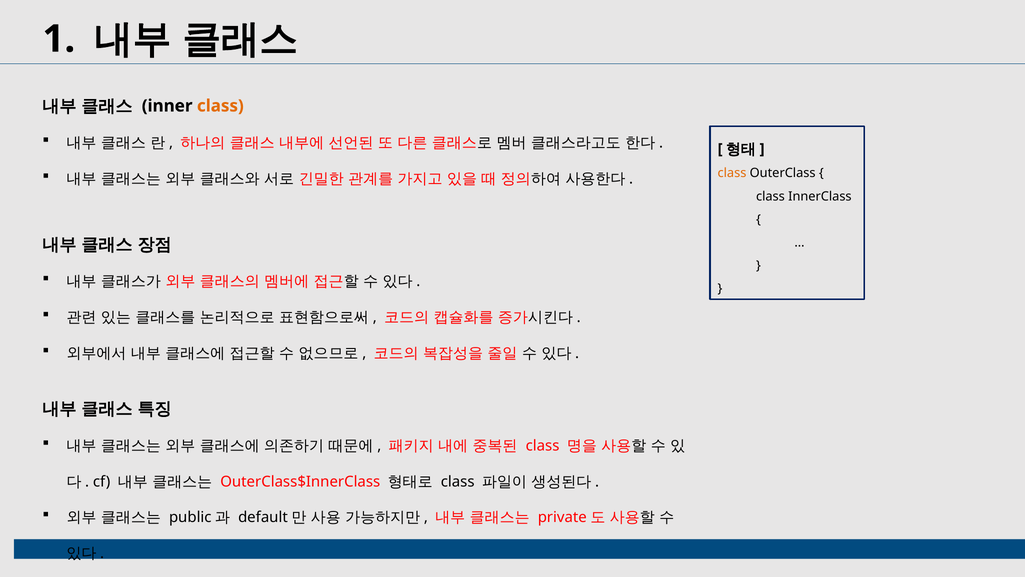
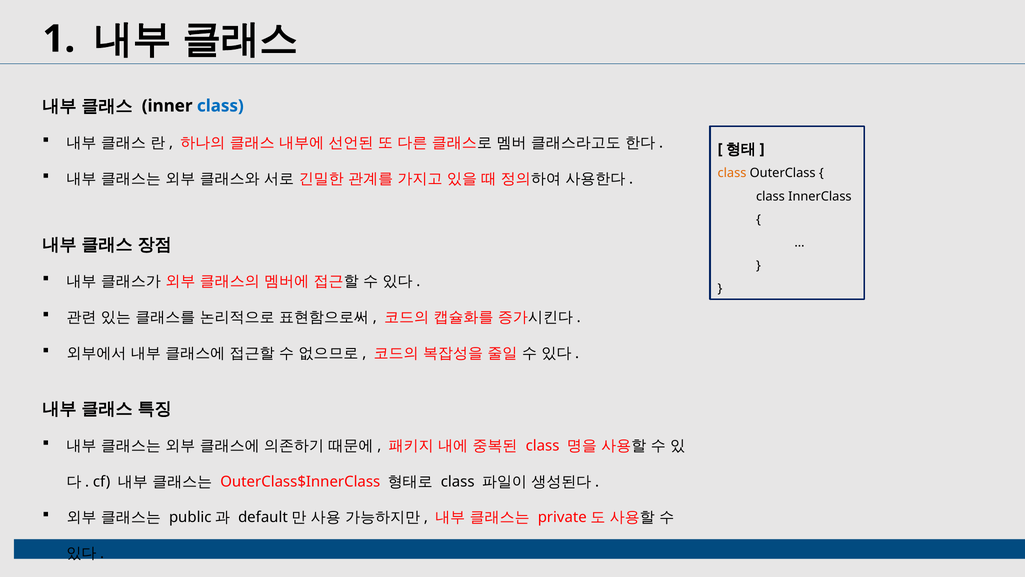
class at (220, 106) colour: orange -> blue
